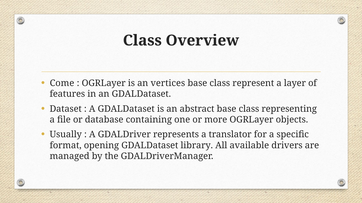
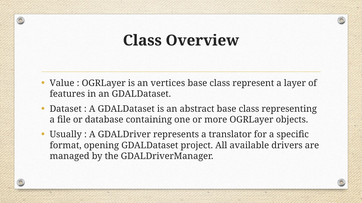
Come: Come -> Value
library: library -> project
